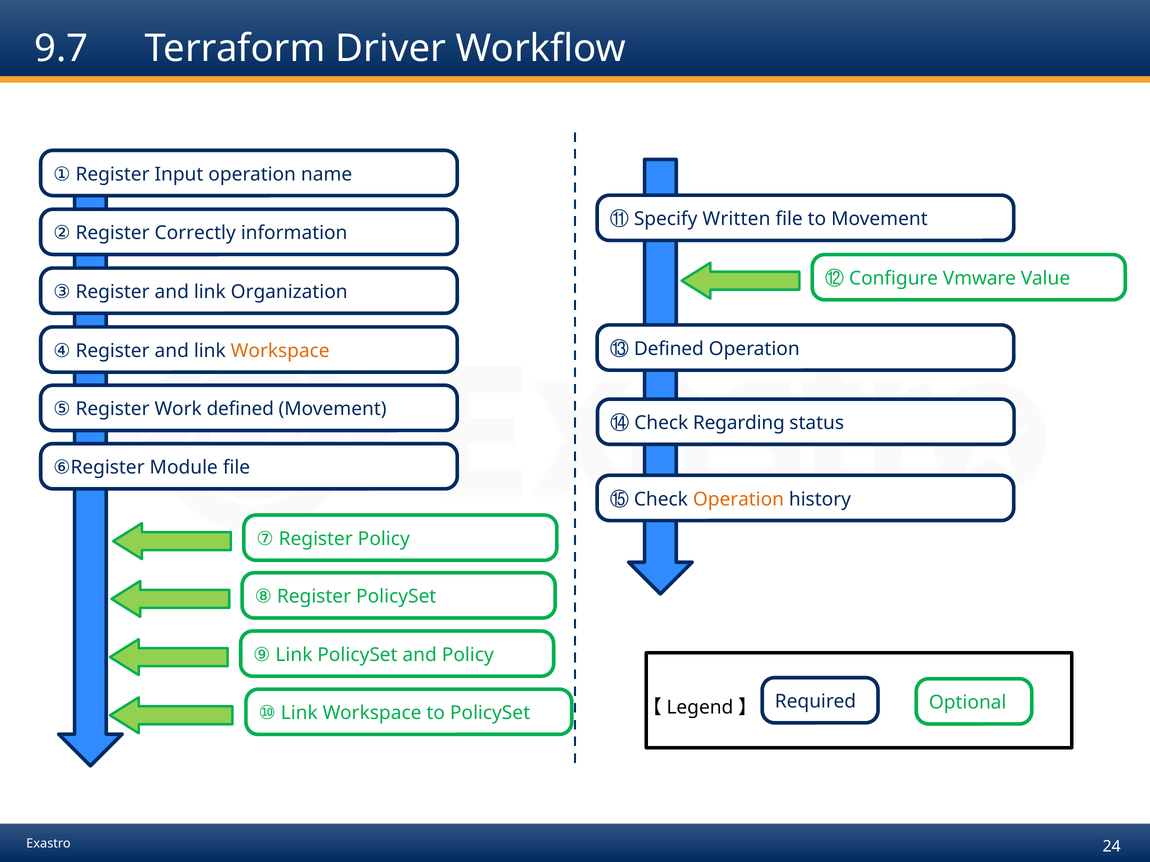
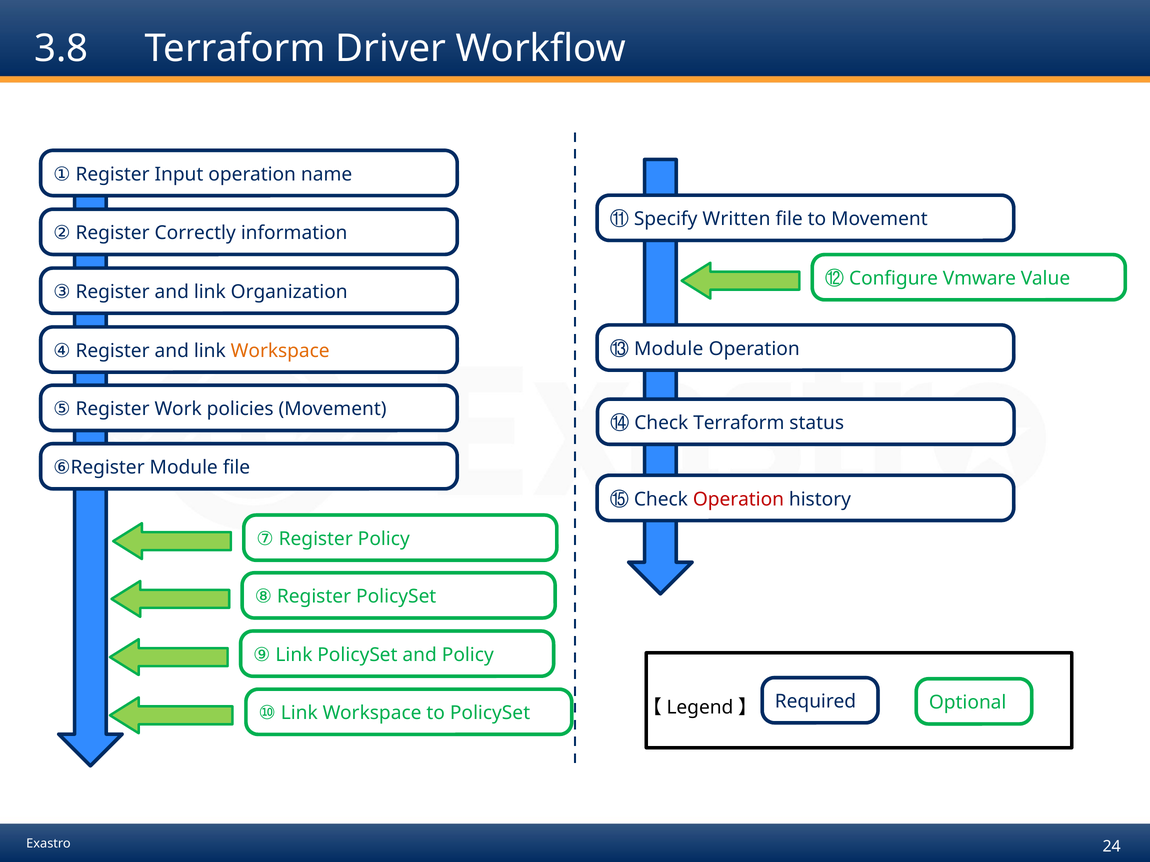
9.7: 9.7 -> 3.8
⑬ Defined: Defined -> Module
Work defined: defined -> policies
Check Regarding: Regarding -> Terraform
Operation at (738, 499) colour: orange -> red
